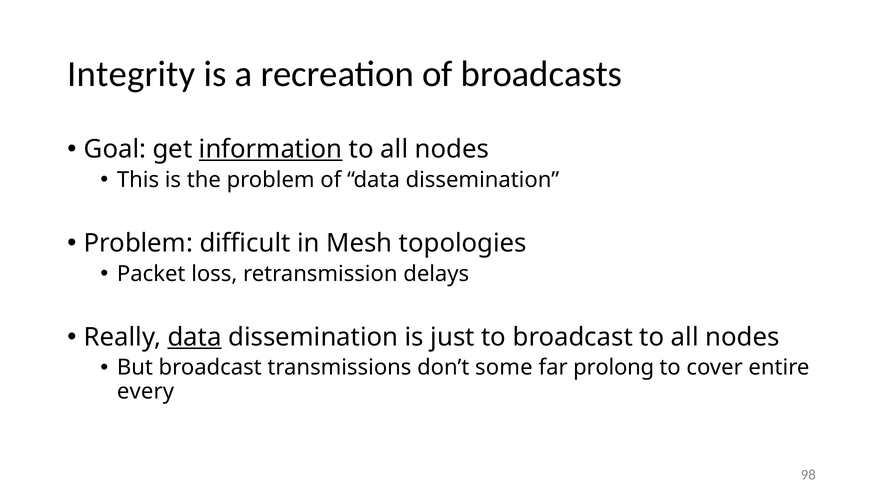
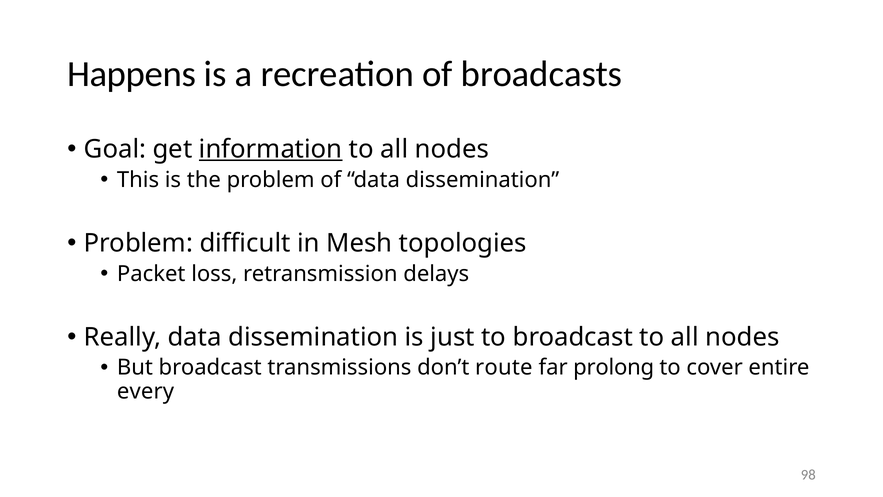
Integrity: Integrity -> Happens
data at (195, 337) underline: present -> none
some: some -> route
